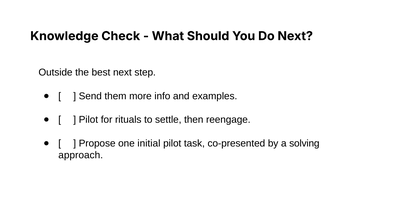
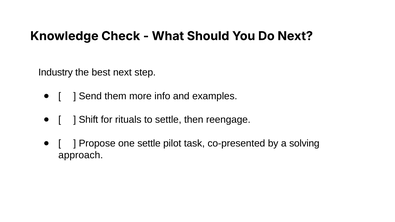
Outside: Outside -> Industry
Pilot at (88, 120): Pilot -> Shift
one initial: initial -> settle
